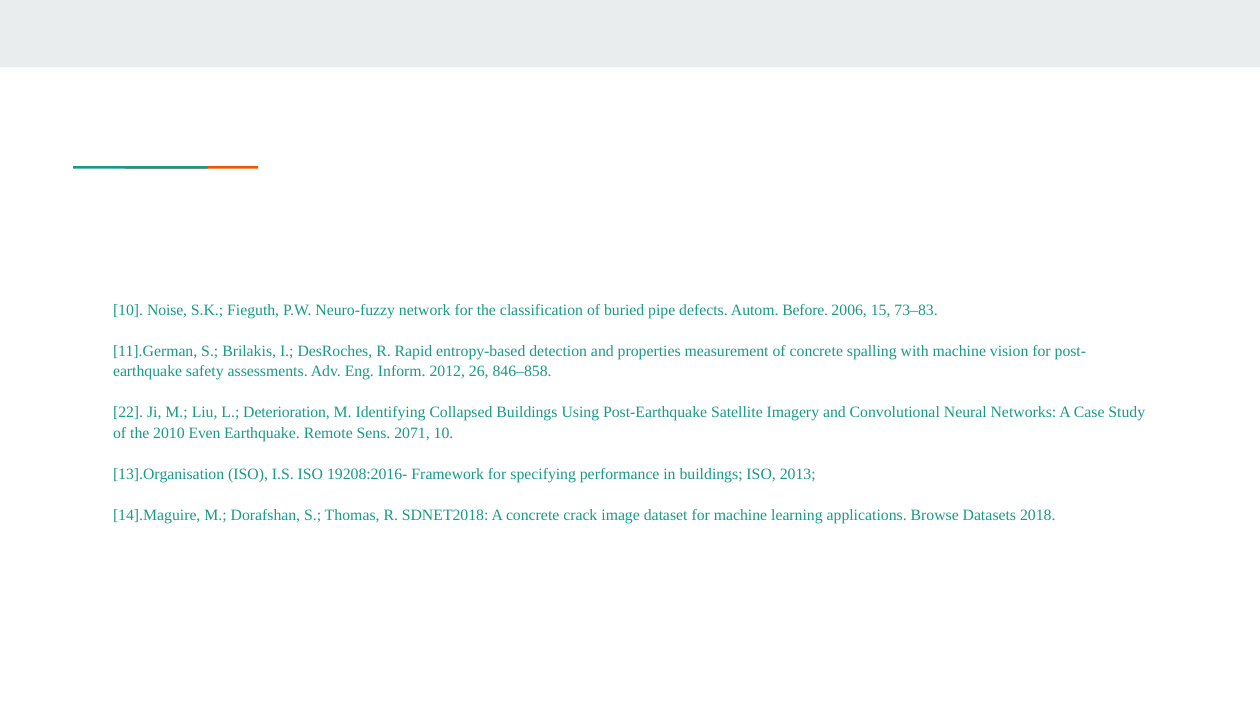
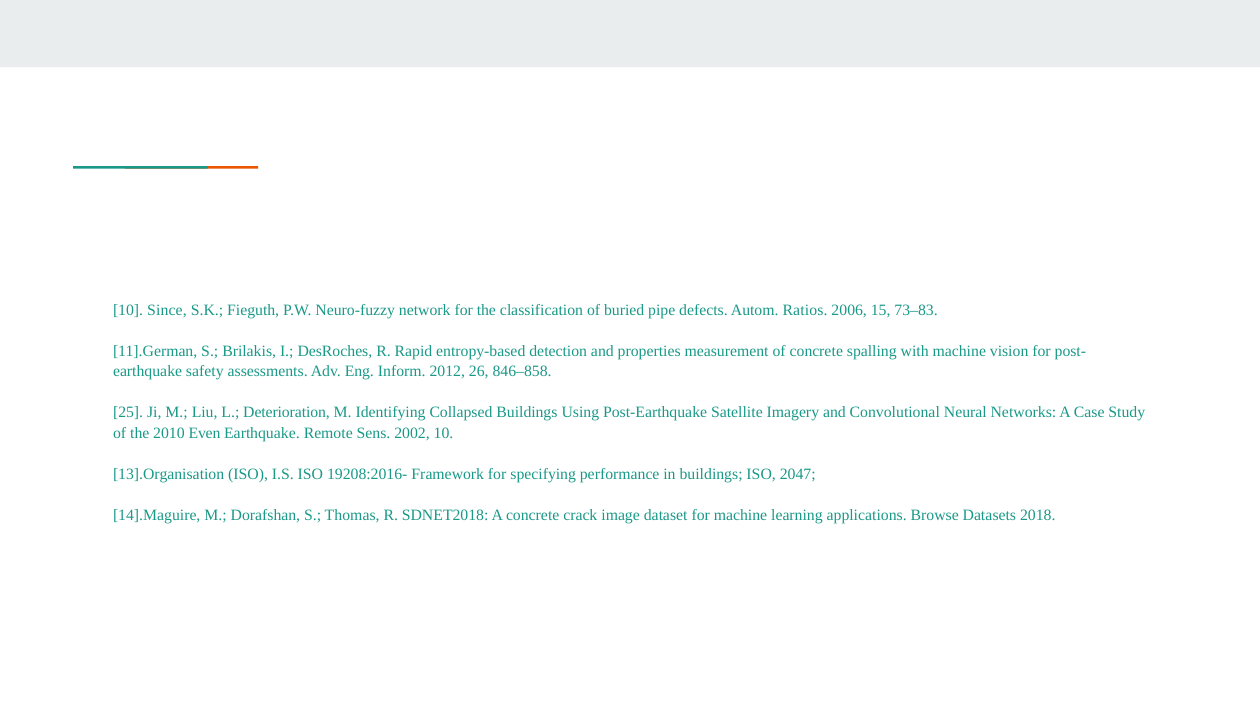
Noise: Noise -> Since
Before: Before -> Ratios
22: 22 -> 25
2071: 2071 -> 2002
2013: 2013 -> 2047
